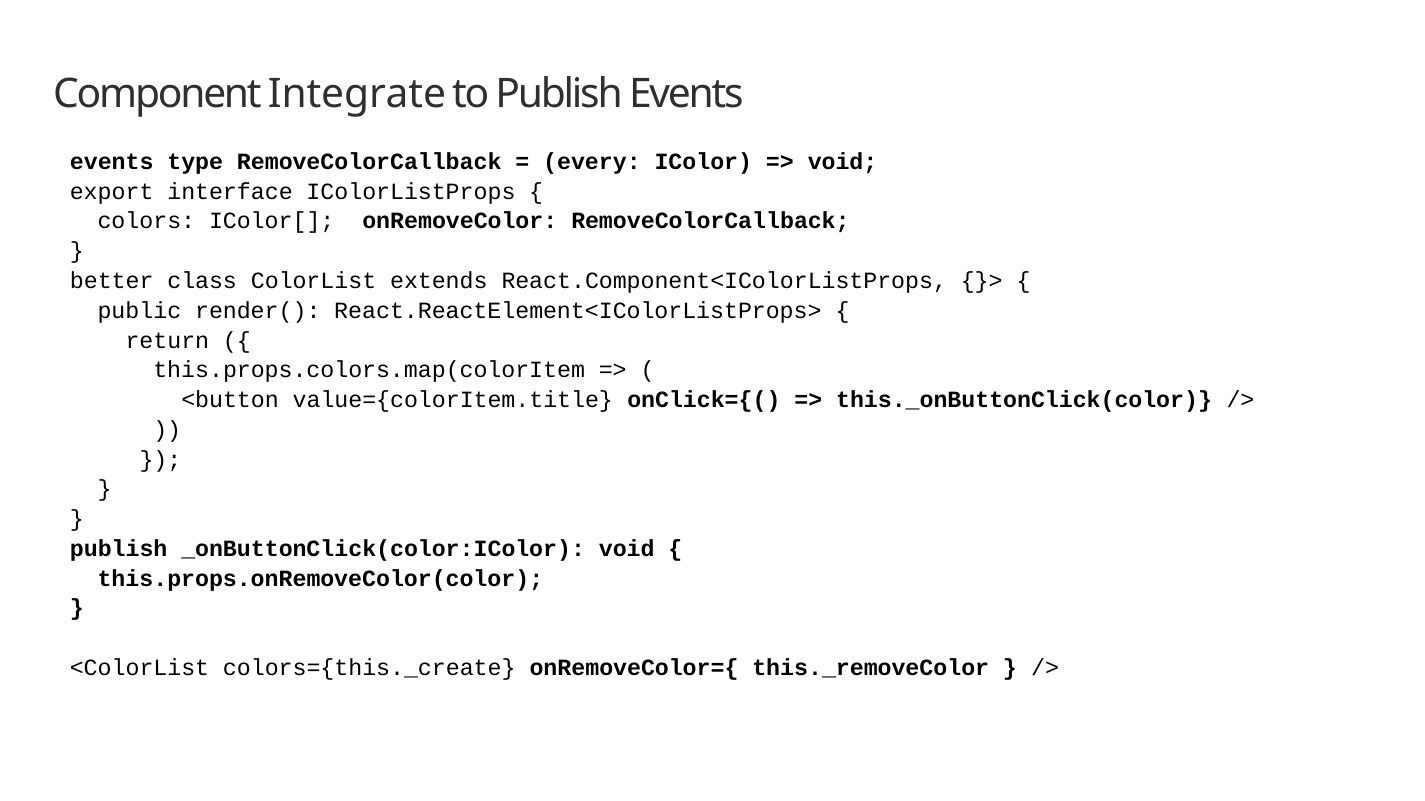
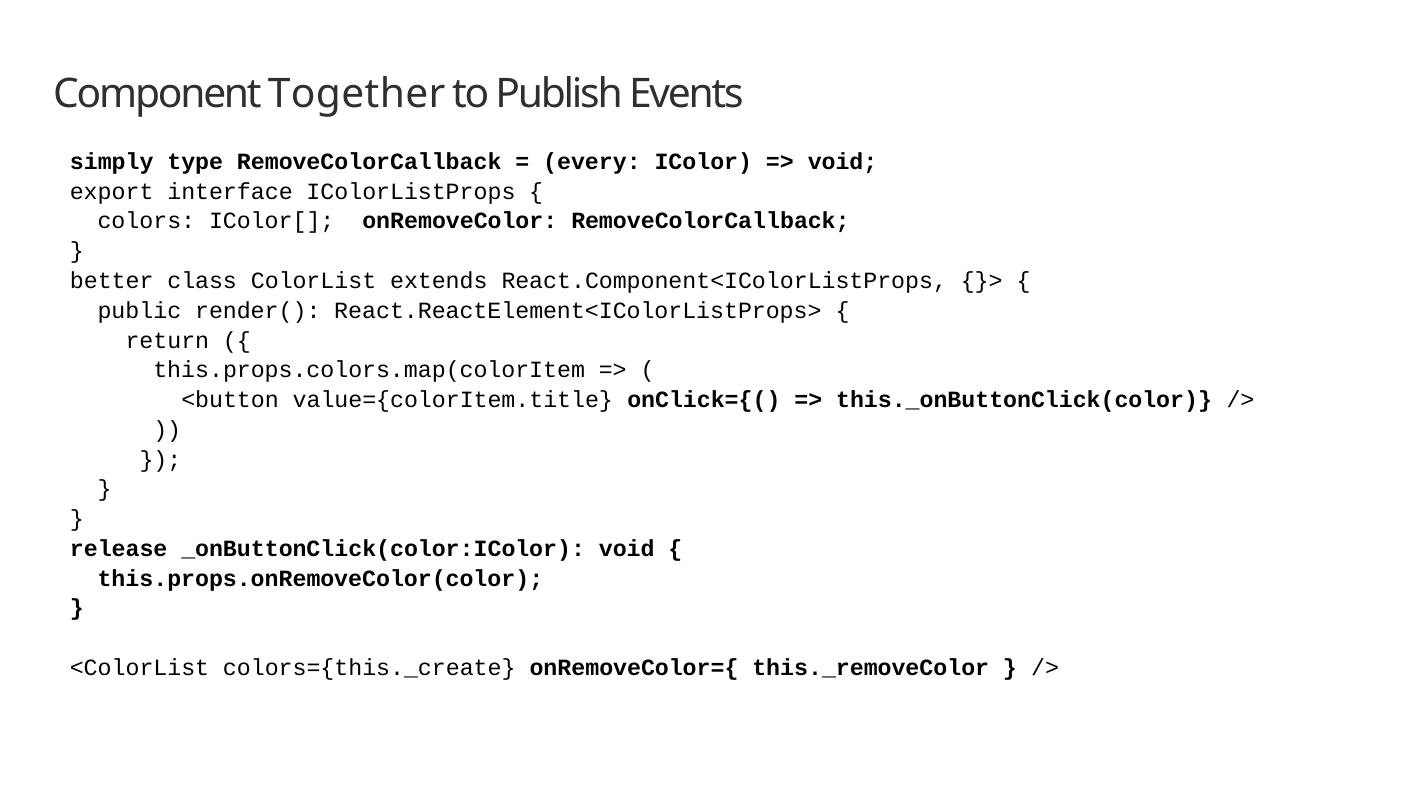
Integrate: Integrate -> Together
events at (112, 162): events -> simply
publish at (119, 549): publish -> release
